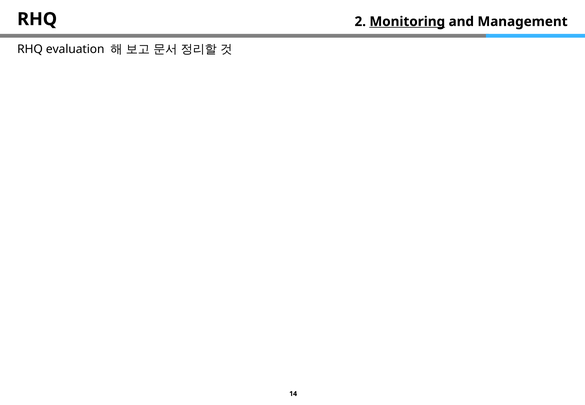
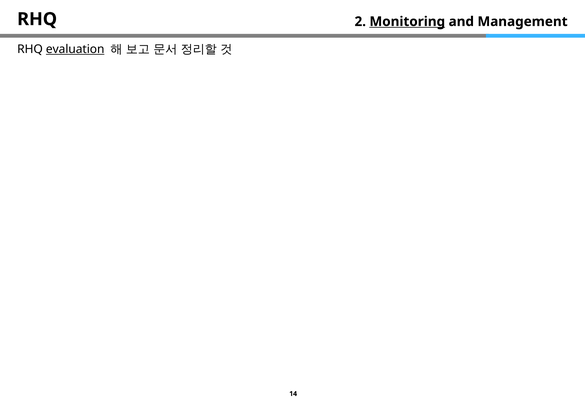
evaluation underline: none -> present
